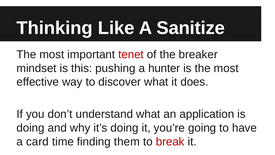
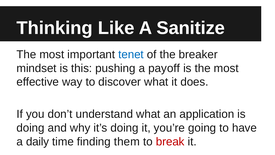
tenet colour: red -> blue
hunter: hunter -> payoff
card: card -> daily
